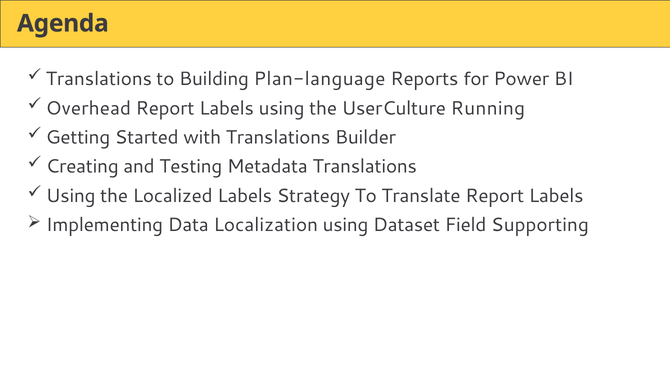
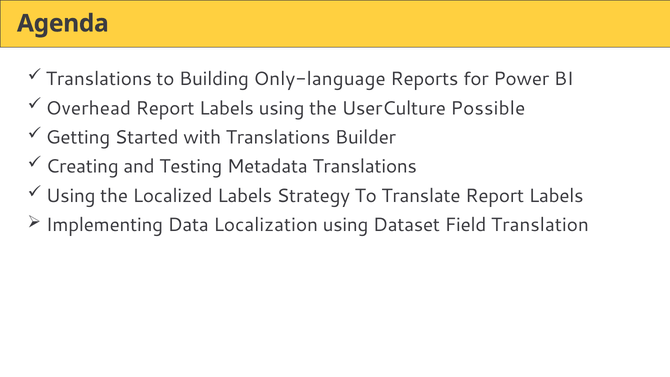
Plan-language: Plan-language -> Only-language
Running: Running -> Possible
Supporting: Supporting -> Translation
